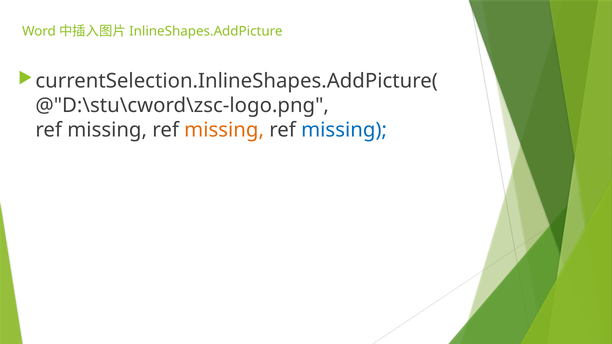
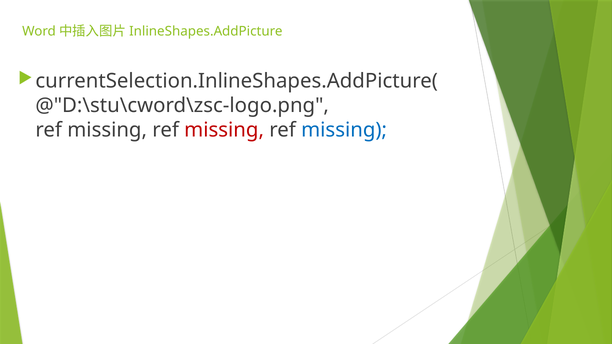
missing at (224, 130) colour: orange -> red
